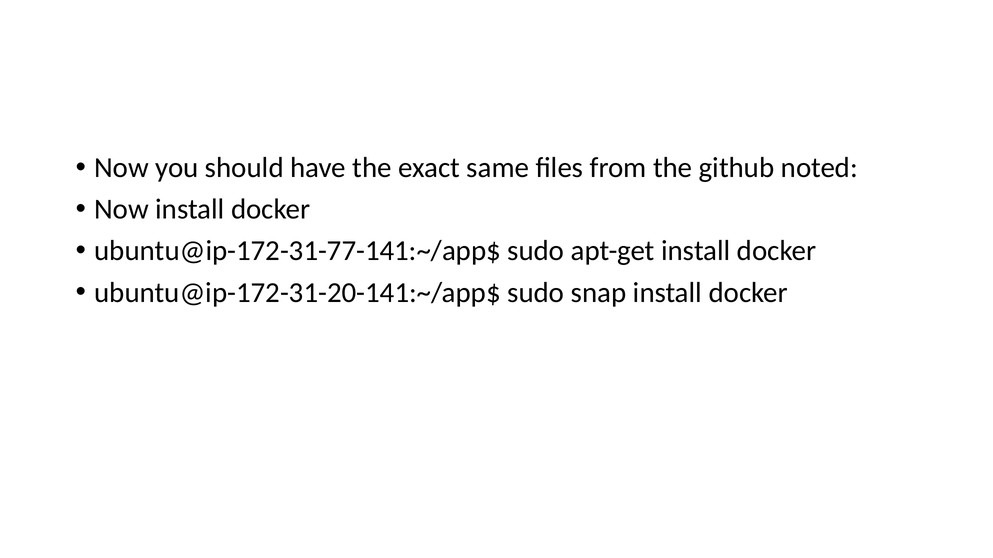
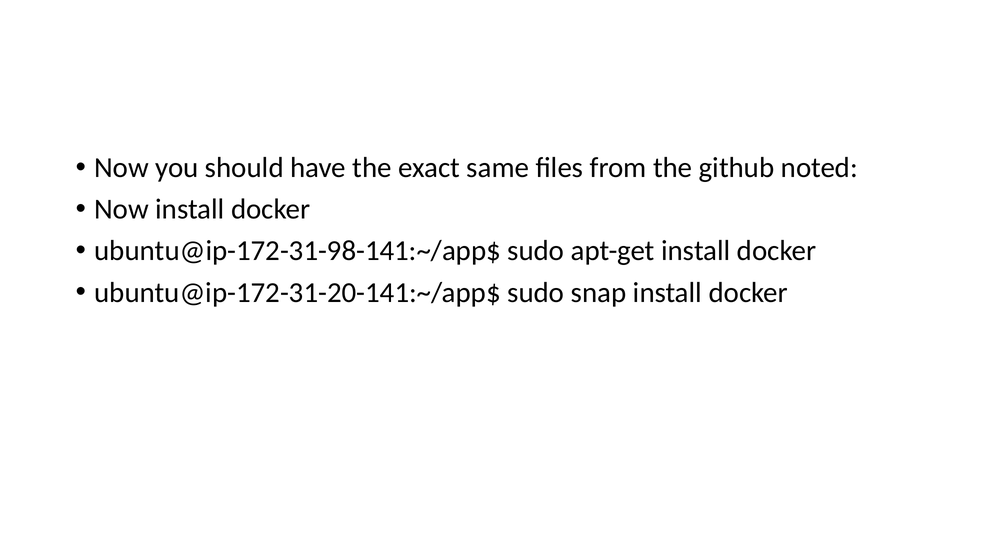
ubuntu@ip-172-31-77-141:~/app$: ubuntu@ip-172-31-77-141:~/app$ -> ubuntu@ip-172-31-98-141:~/app$
